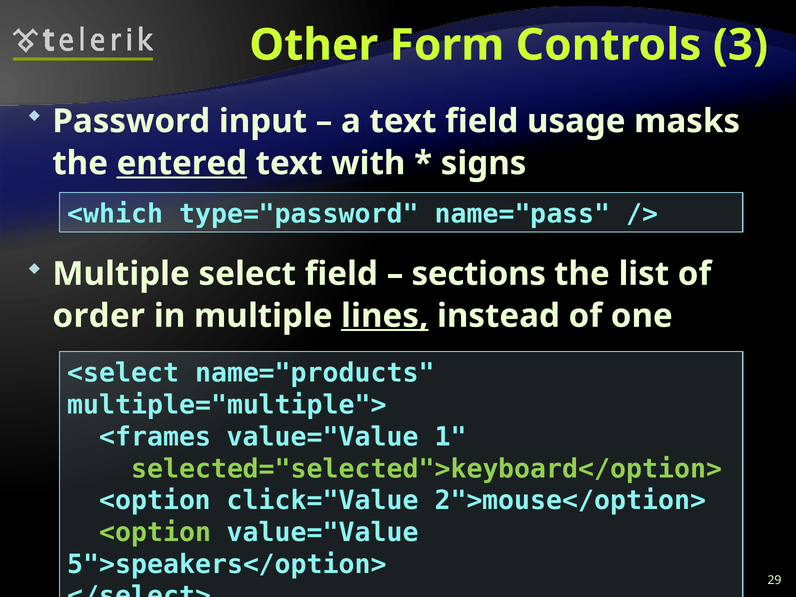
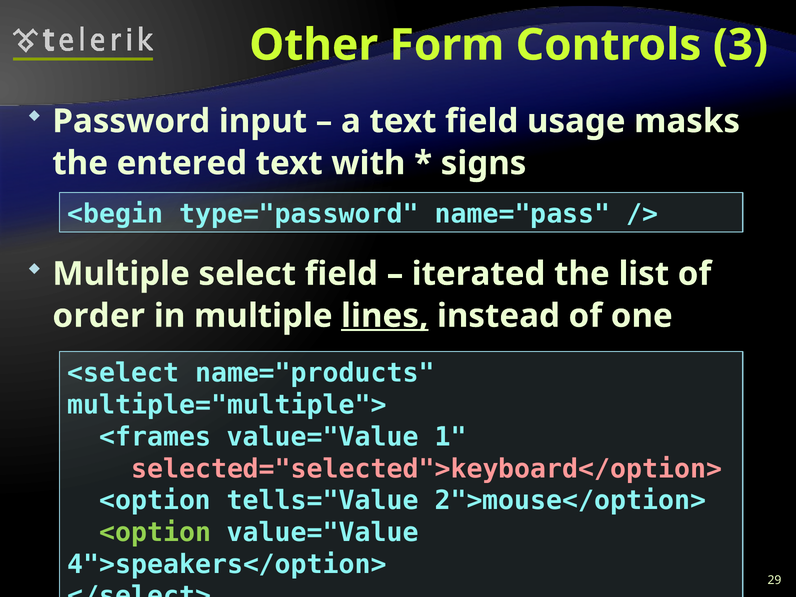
entered underline: present -> none
<which: <which -> <begin
sections: sections -> iterated
selected="selected">keyboard</option> colour: light green -> pink
click="Value: click="Value -> tells="Value
5">speakers</option>: 5">speakers</option> -> 4">speakers</option>
